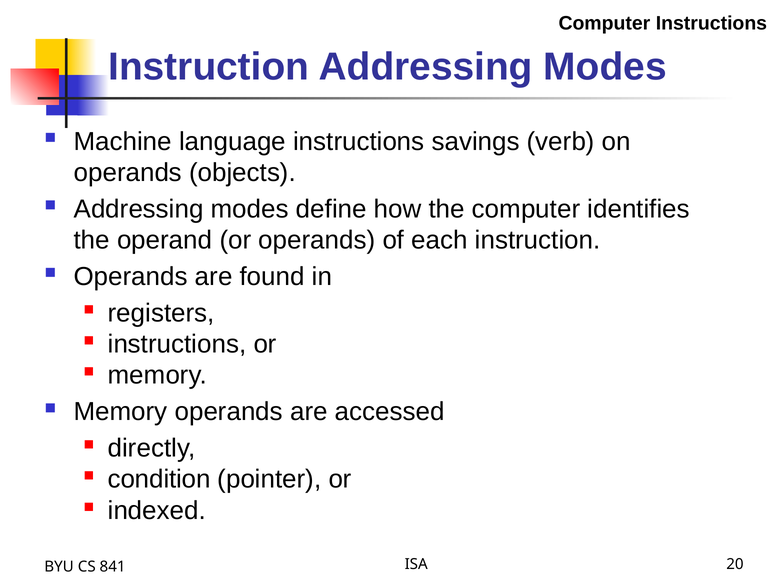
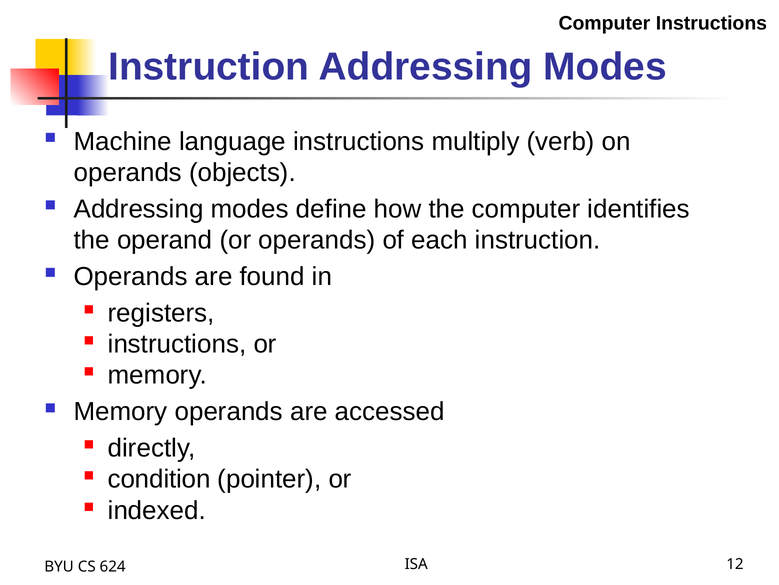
savings: savings -> multiply
20: 20 -> 12
841: 841 -> 624
